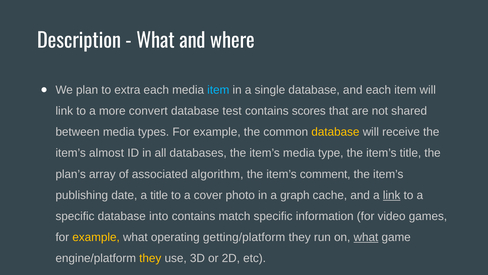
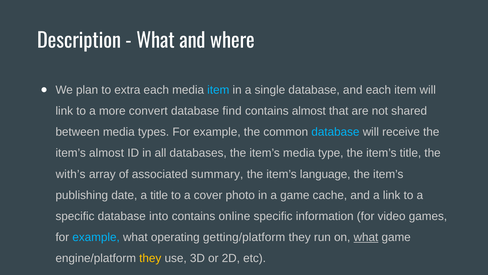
test: test -> find
contains scores: scores -> almost
database at (335, 132) colour: yellow -> light blue
plan’s: plan’s -> with’s
algorithm: algorithm -> summary
comment: comment -> language
a graph: graph -> game
link at (392, 195) underline: present -> none
match: match -> online
example at (96, 237) colour: yellow -> light blue
